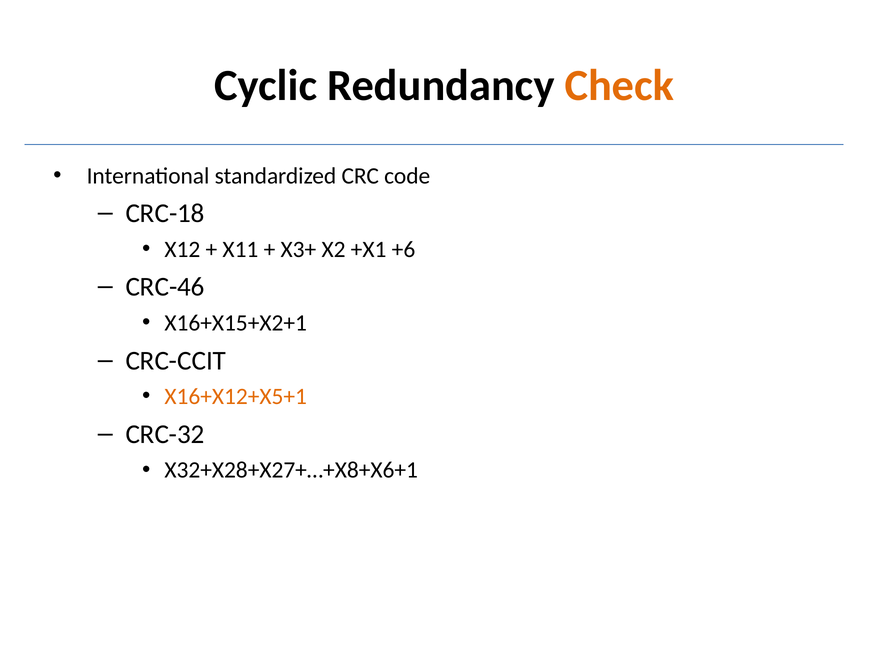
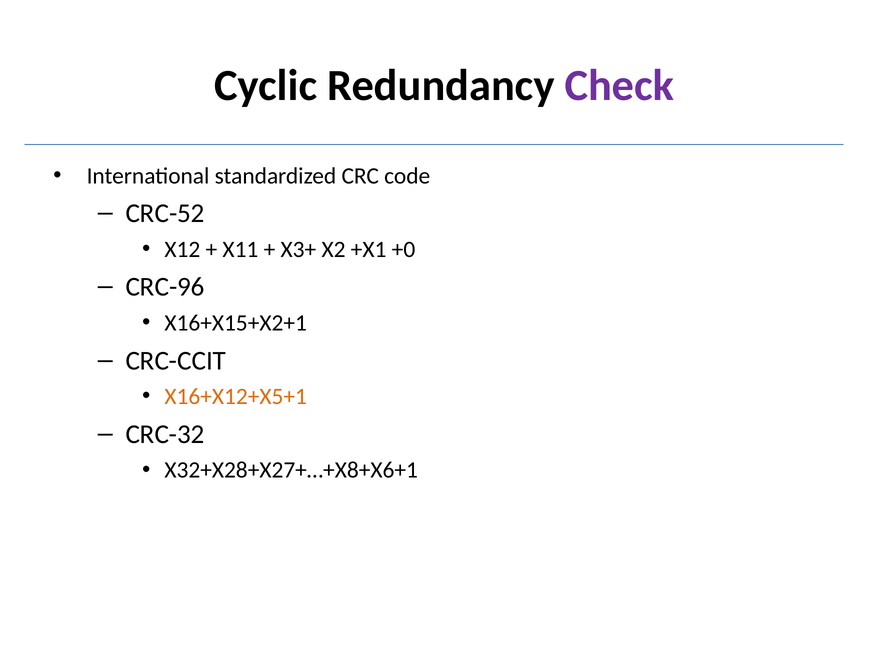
Check colour: orange -> purple
CRC-18: CRC-18 -> CRC-52
+6: +6 -> +0
CRC-46: CRC-46 -> CRC-96
